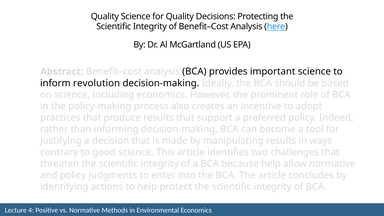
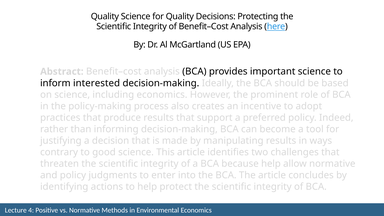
revolution: revolution -> interested
